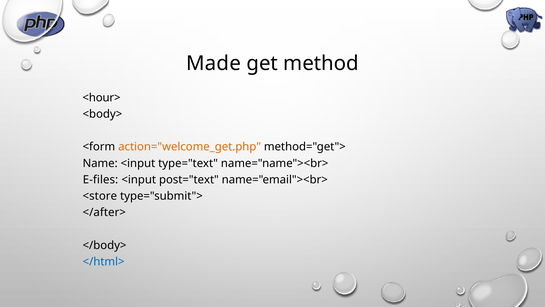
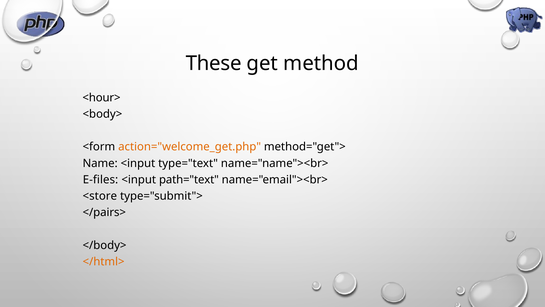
Made: Made -> These
post="text: post="text -> path="text
</after>: </after> -> </pairs>
</html> colour: blue -> orange
